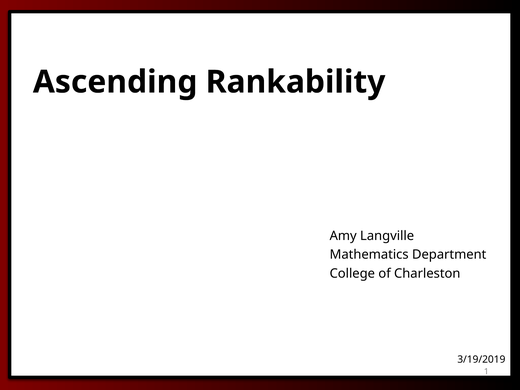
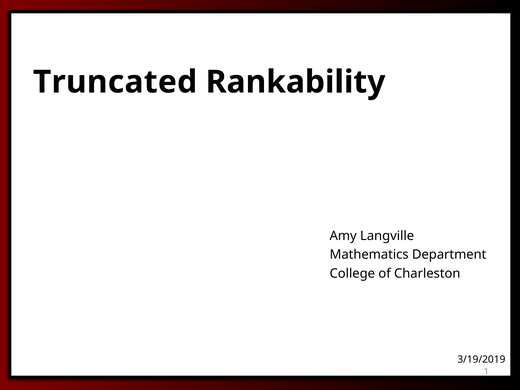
Ascending: Ascending -> Truncated
